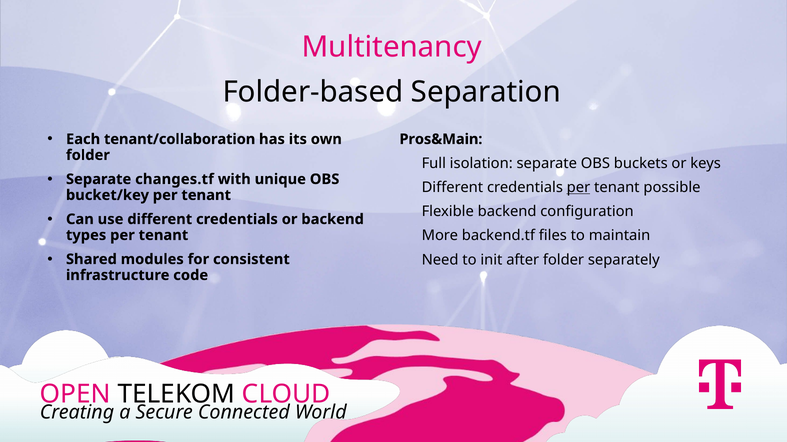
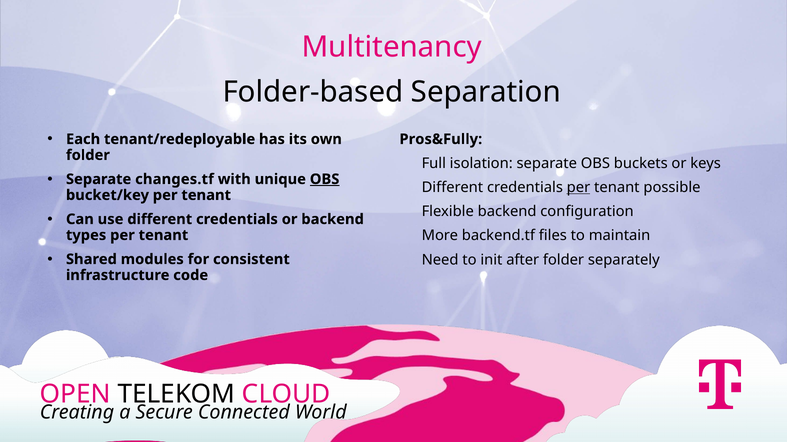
tenant/collaboration: tenant/collaboration -> tenant/redeployable
Pros&Main: Pros&Main -> Pros&Fully
OBS at (325, 179) underline: none -> present
